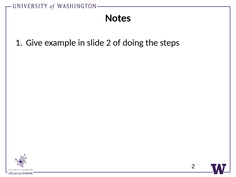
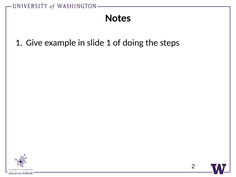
slide 2: 2 -> 1
